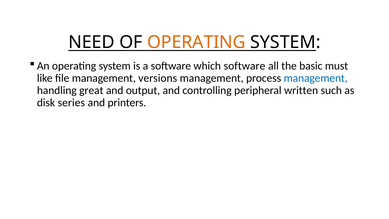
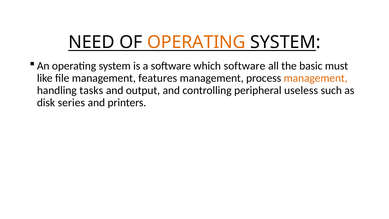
versions: versions -> features
management at (316, 78) colour: blue -> orange
great: great -> tasks
written: written -> useless
